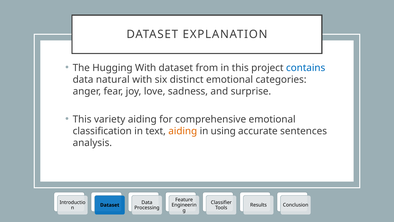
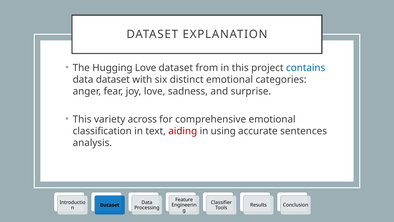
Hugging With: With -> Love
data natural: natural -> dataset
variety aiding: aiding -> across
aiding at (183, 131) colour: orange -> red
